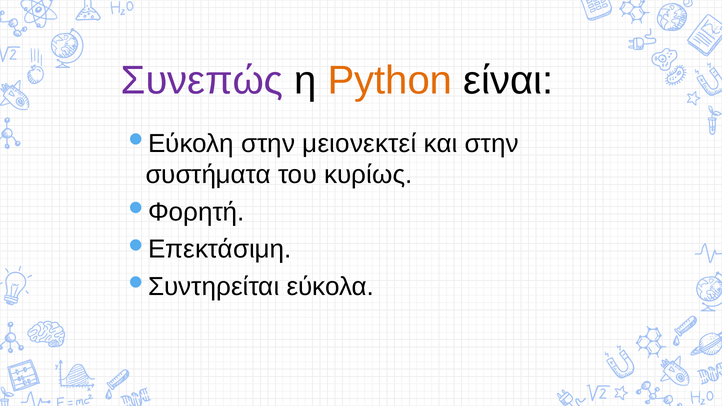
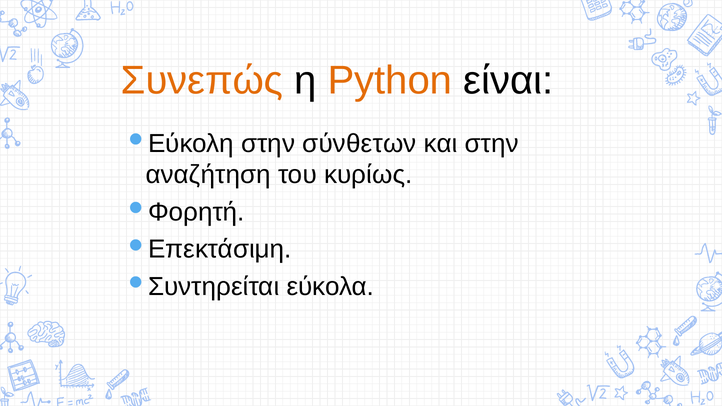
Συνεπώς colour: purple -> orange
μειονεκτεί: μειονεκτεί -> σύνθετων
συστήματα: συστήματα -> αναζήτηση
